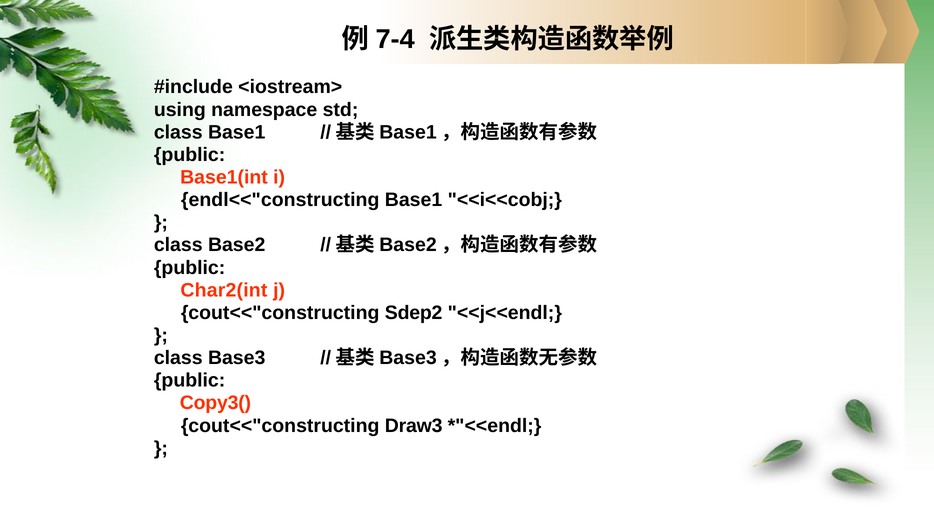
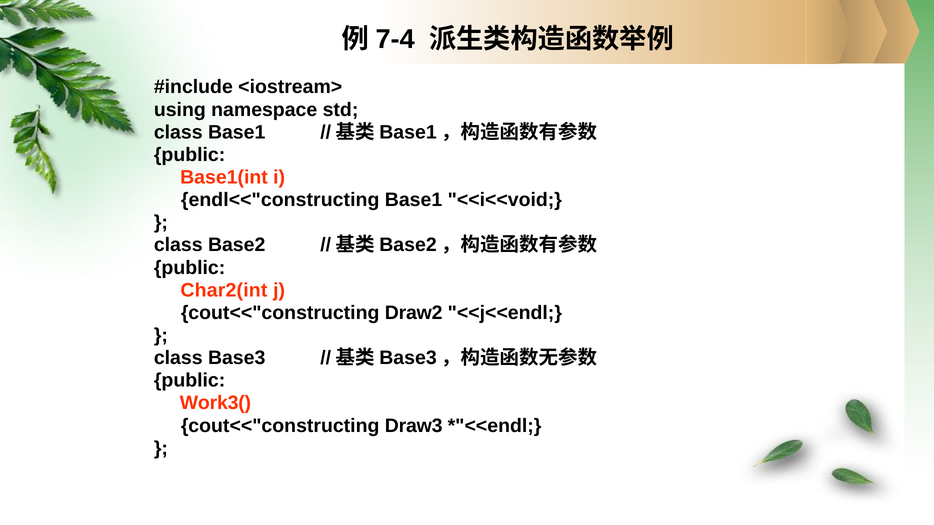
<<i<<cobj: <<i<<cobj -> <<i<<void
Sdep2: Sdep2 -> Draw2
Copy3(: Copy3( -> Work3(
